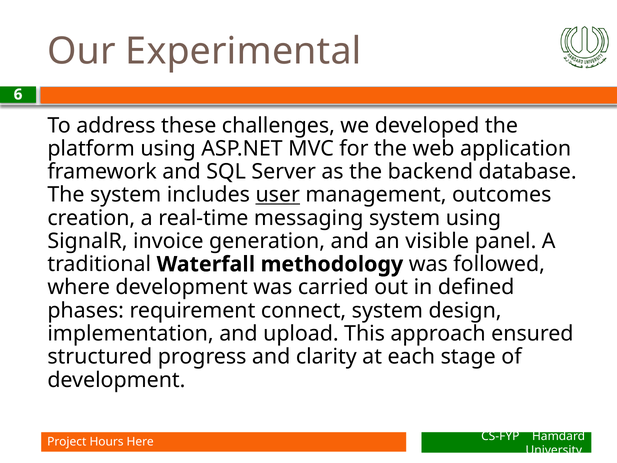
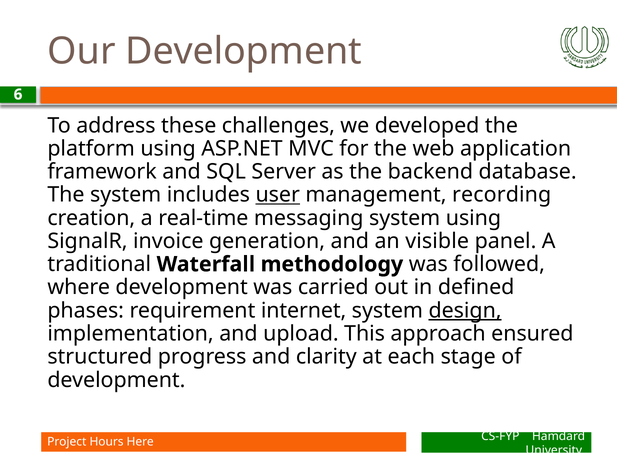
Our Experimental: Experimental -> Development
outcomes: outcomes -> recording
connect: connect -> internet
design underline: none -> present
